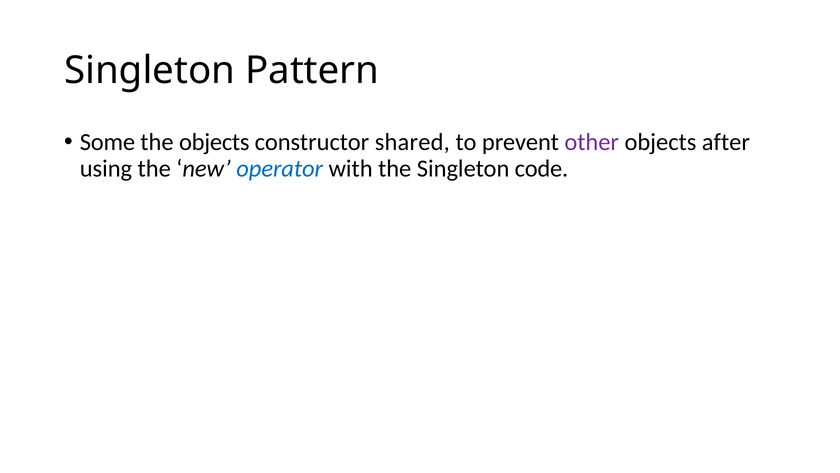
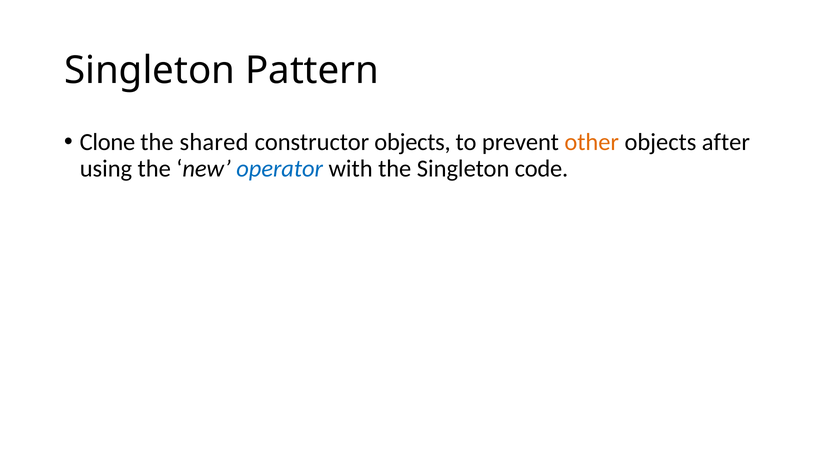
Some: Some -> Clone
the objects: objects -> shared
constructor shared: shared -> objects
other colour: purple -> orange
